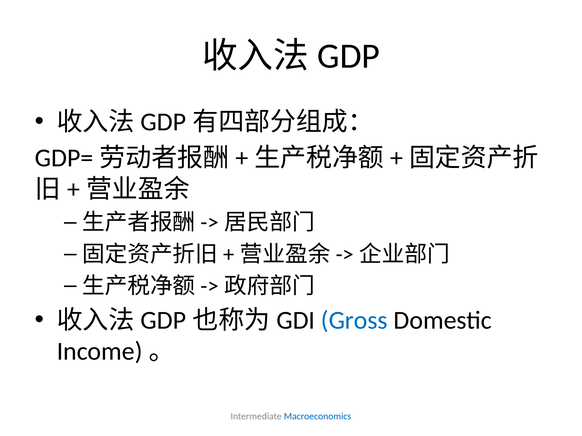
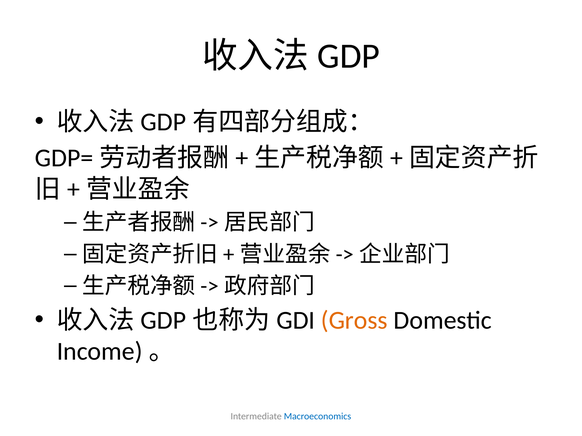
Gross colour: blue -> orange
